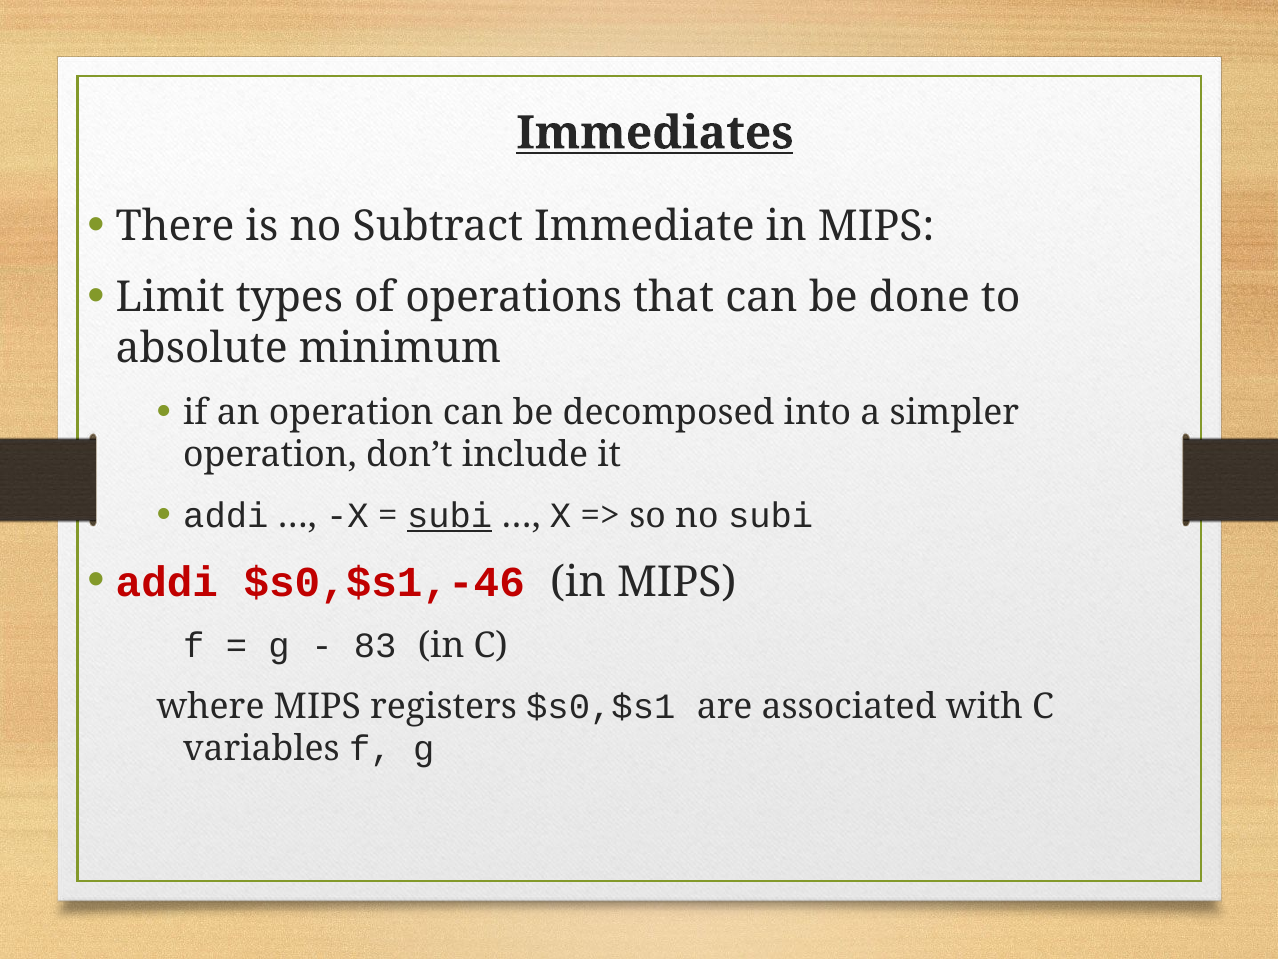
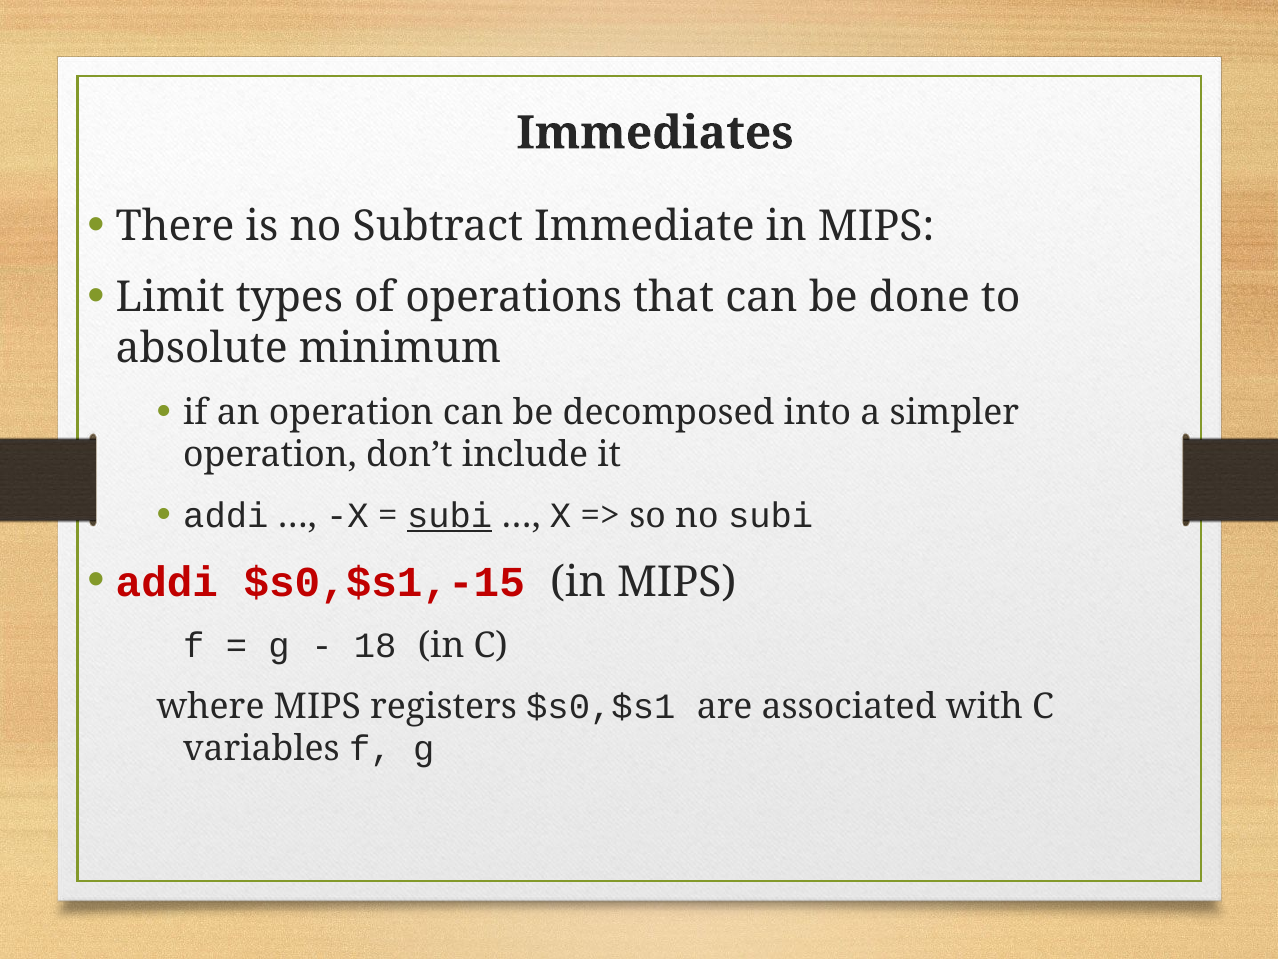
Immediates underline: present -> none
$s0,$s1,-46: $s0,$s1,-46 -> $s0,$s1,-15
83: 83 -> 18
